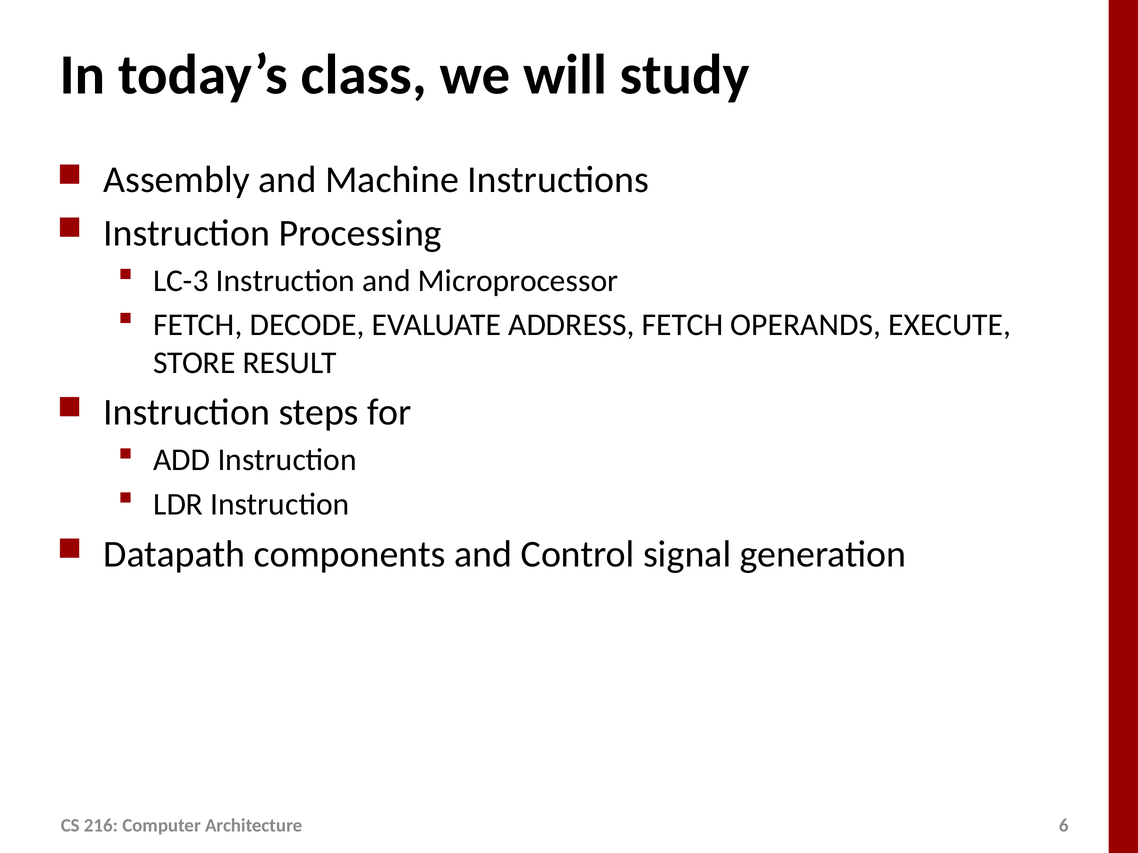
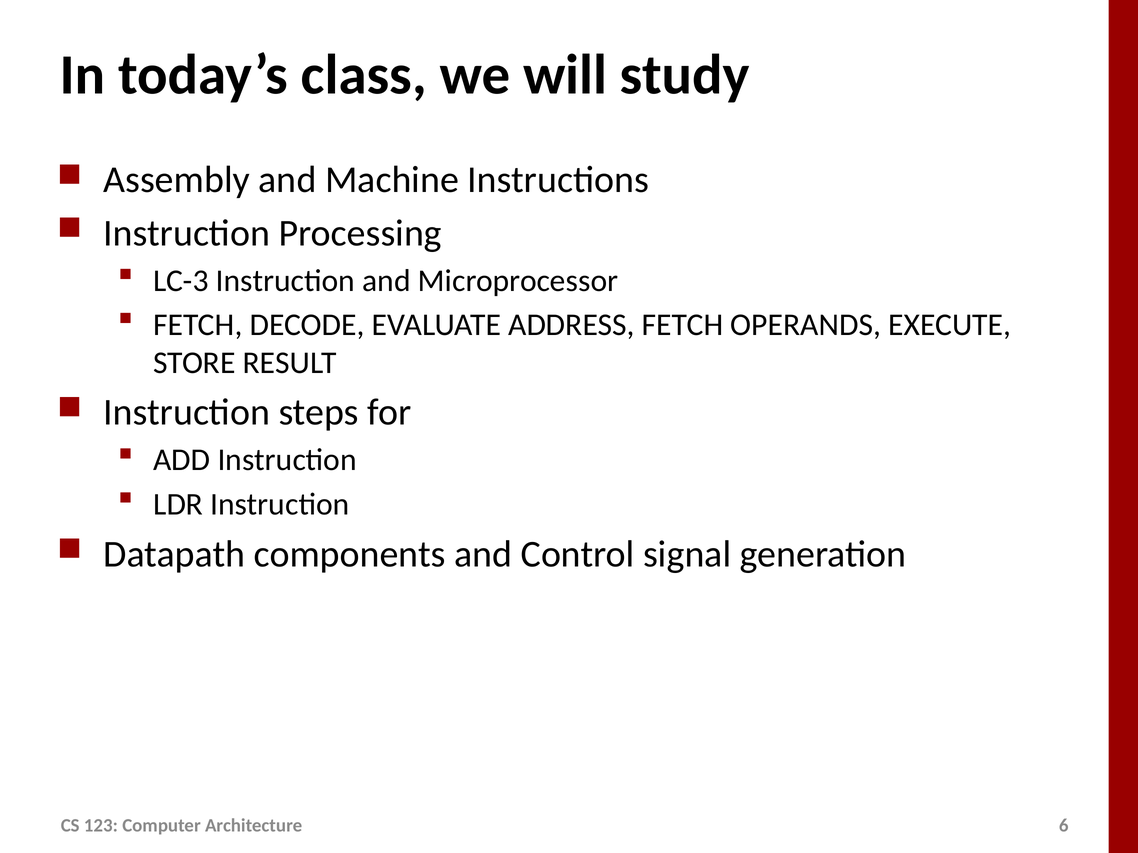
216: 216 -> 123
